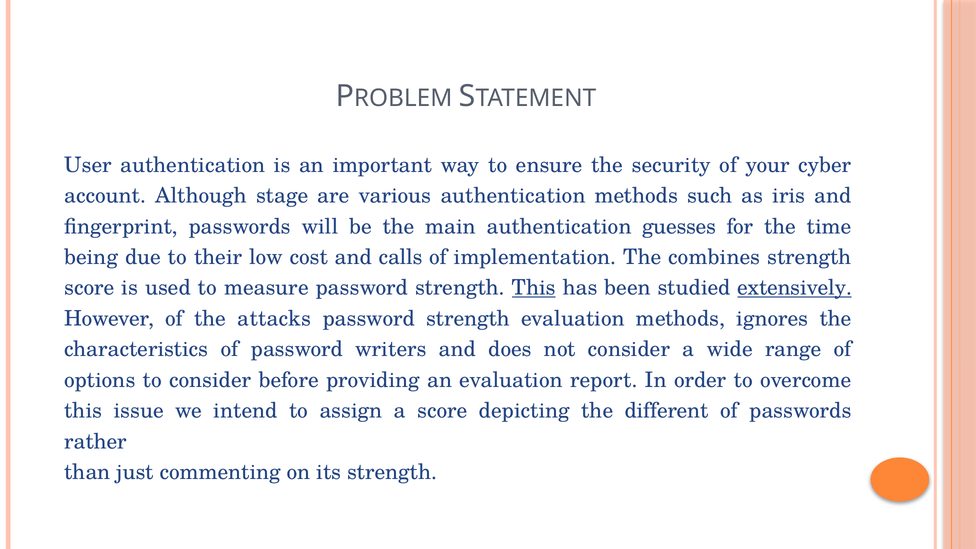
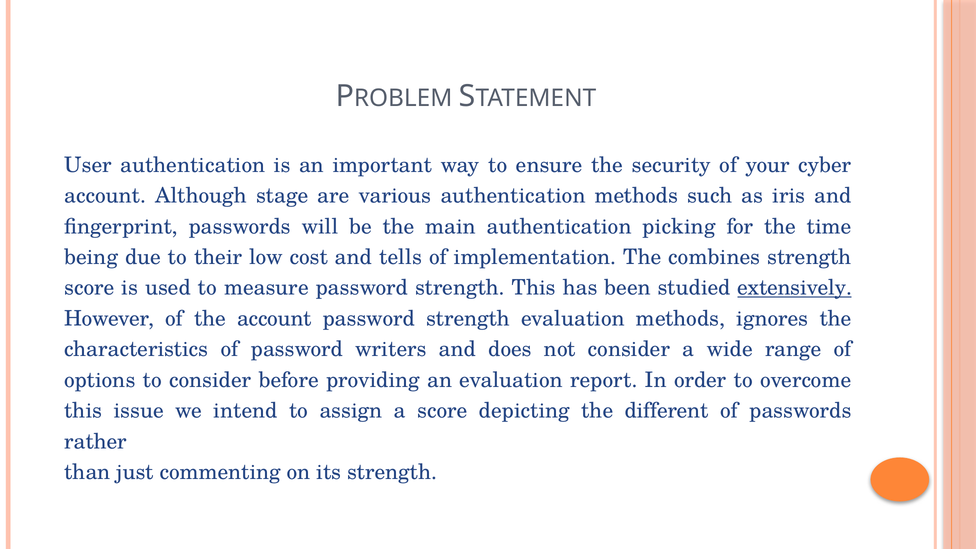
guesses: guesses -> picking
calls: calls -> tells
This at (534, 288) underline: present -> none
the attacks: attacks -> account
